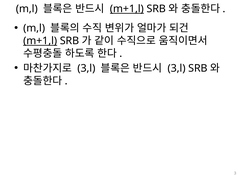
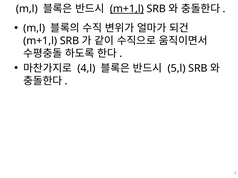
m+1,l at (40, 41) underline: present -> none
3,l at (86, 68): 3,l -> 4,l
3,l at (177, 68): 3,l -> 5,l
